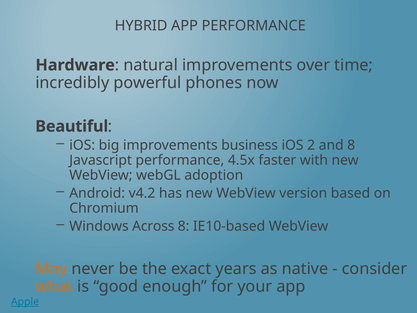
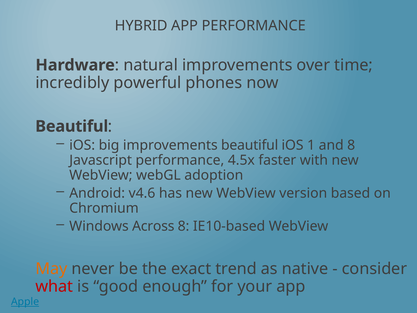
improvements business: business -> beautiful
2: 2 -> 1
v4.2: v4.2 -> v4.6
years: years -> trend
what colour: orange -> red
